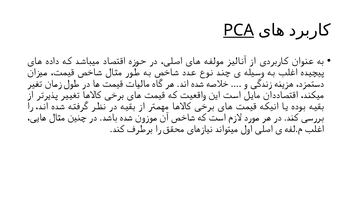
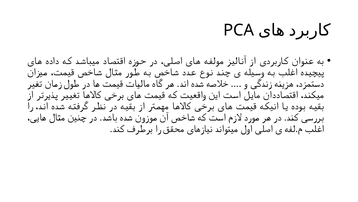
PCA underline: present -> none
